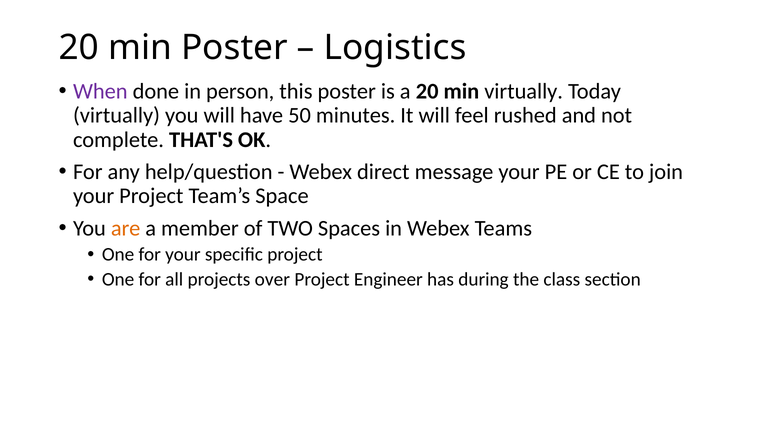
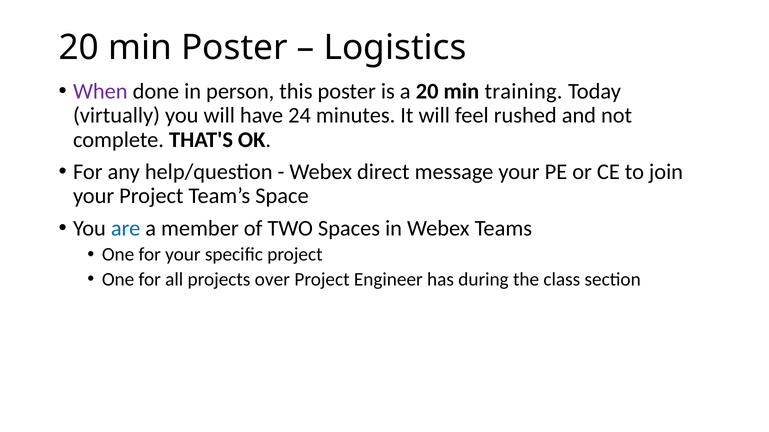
min virtually: virtually -> training
50: 50 -> 24
are colour: orange -> blue
